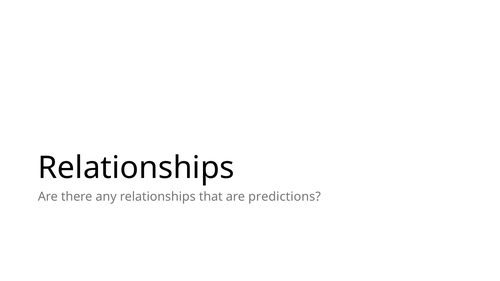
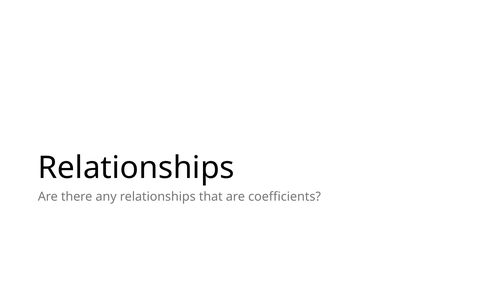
predictions: predictions -> coefficients
